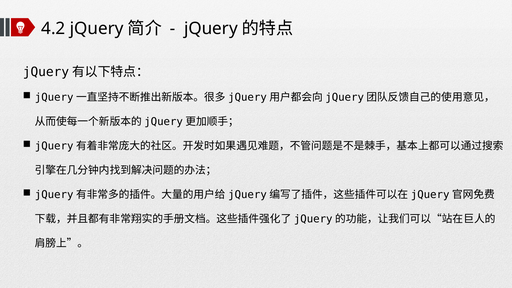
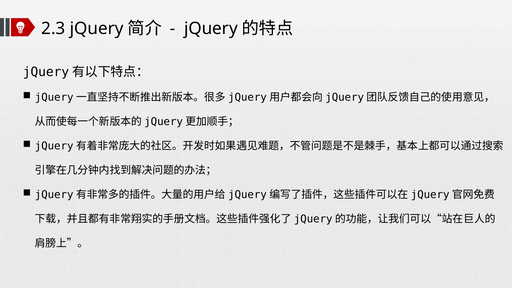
4.2: 4.2 -> 2.3
